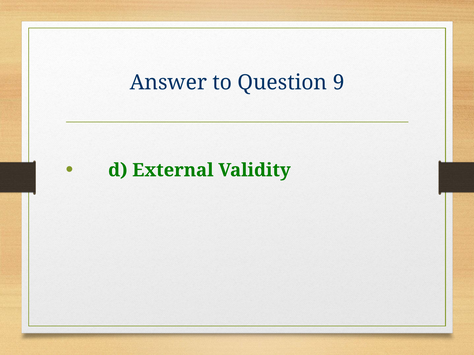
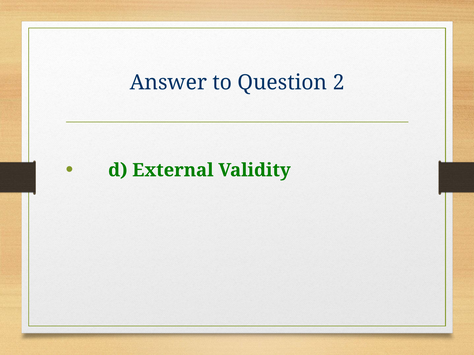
9: 9 -> 2
